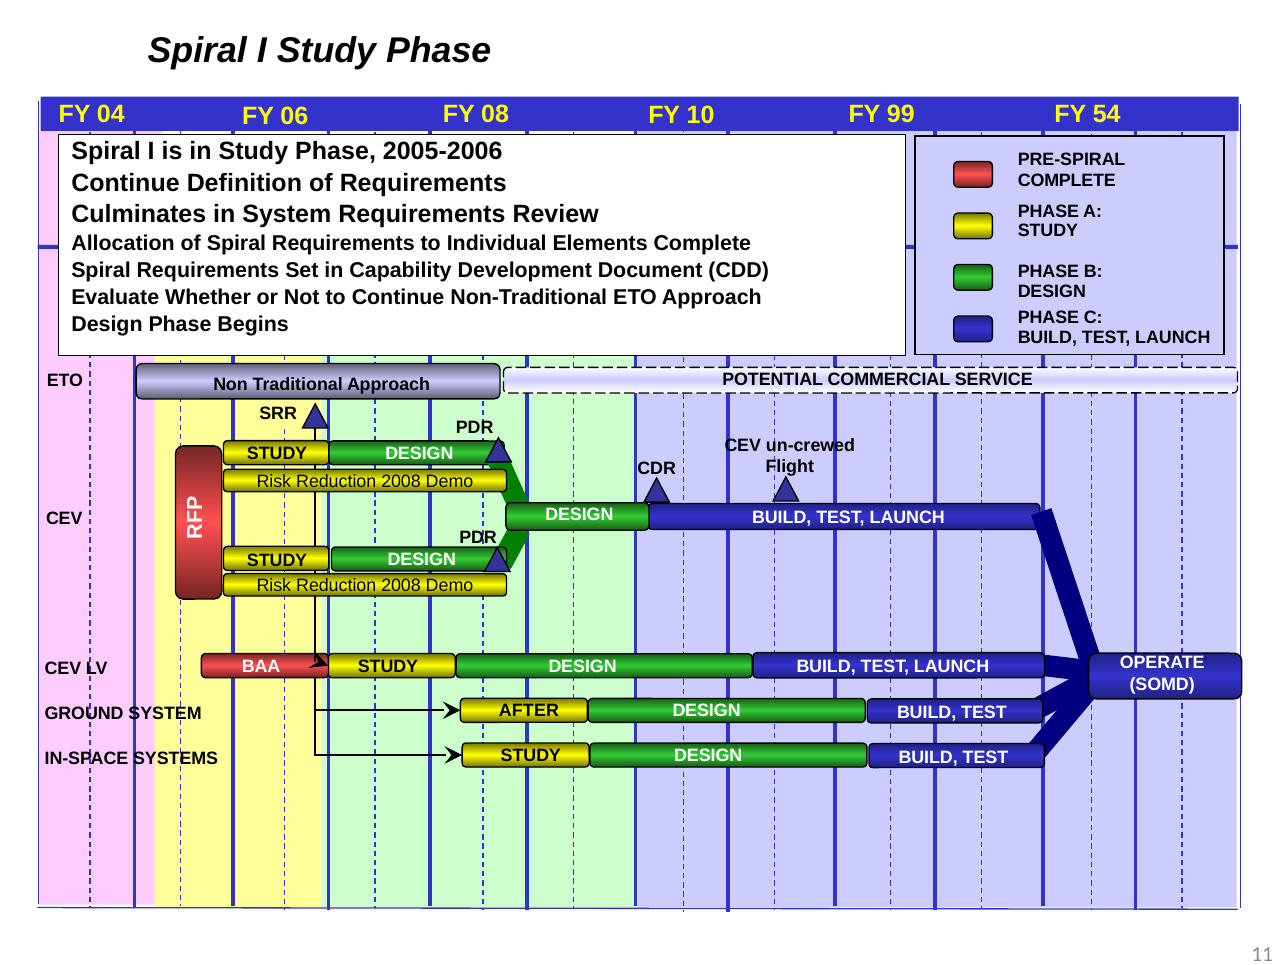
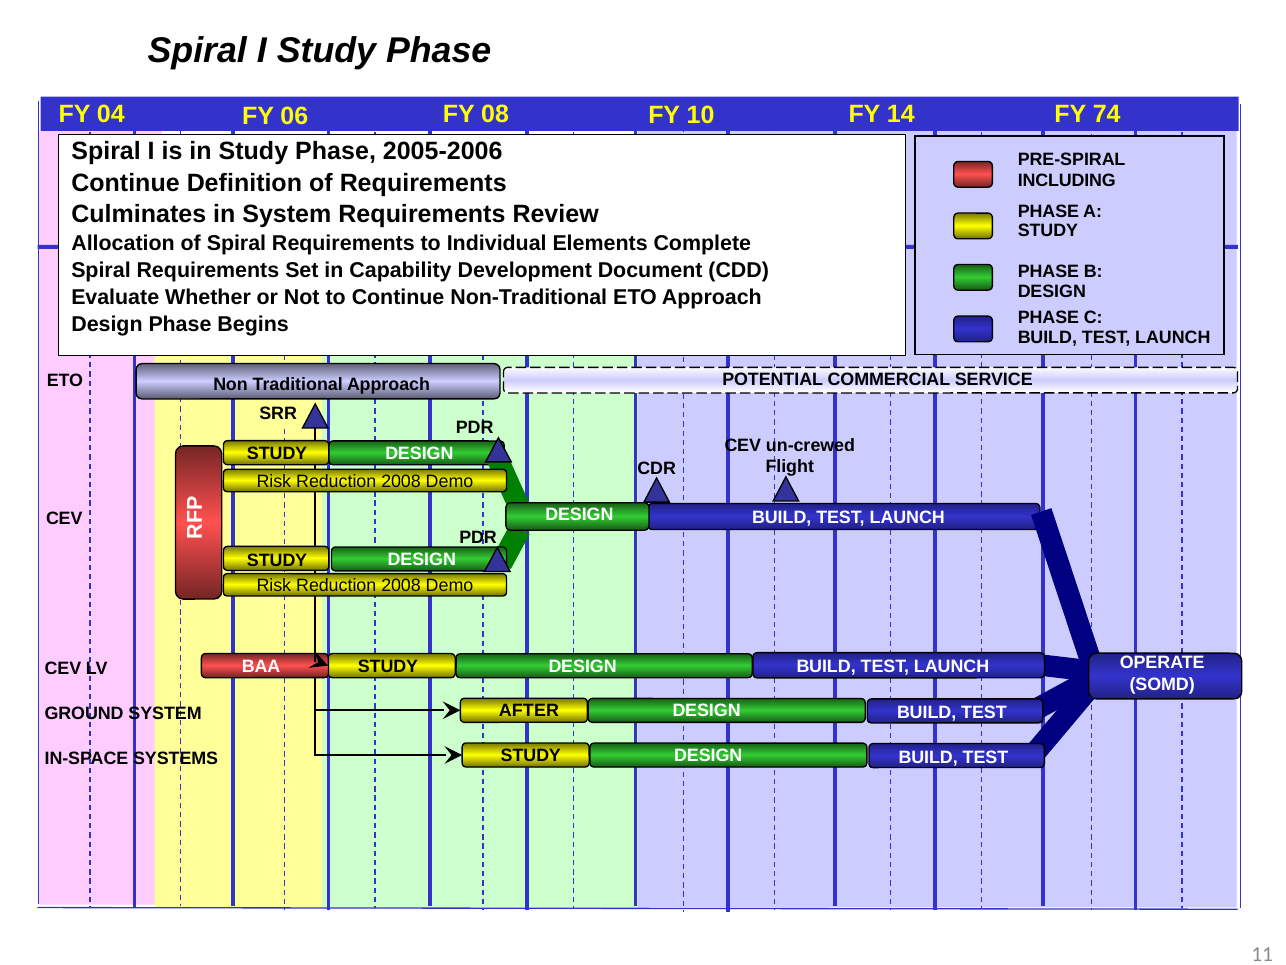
99: 99 -> 14
54: 54 -> 74
COMPLETE at (1067, 181): COMPLETE -> INCLUDING
